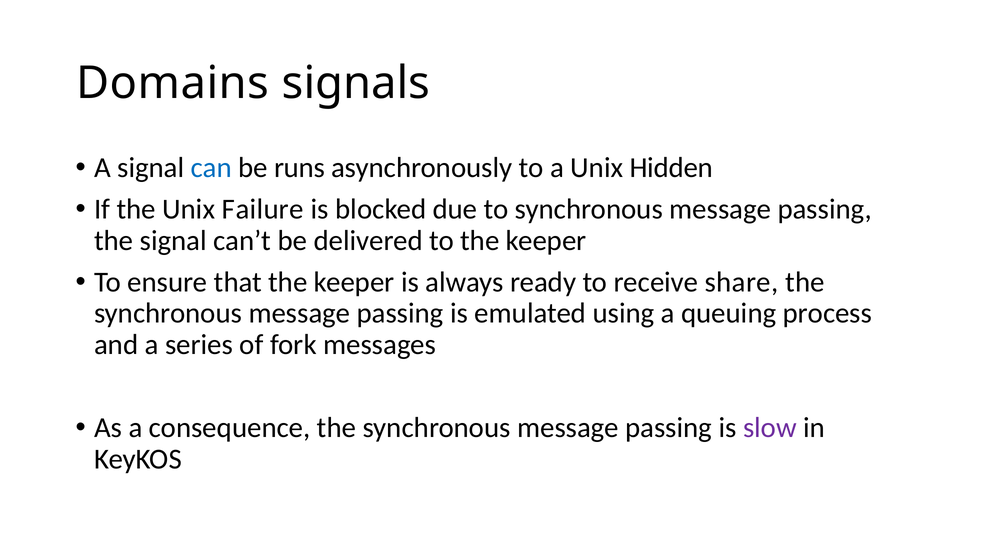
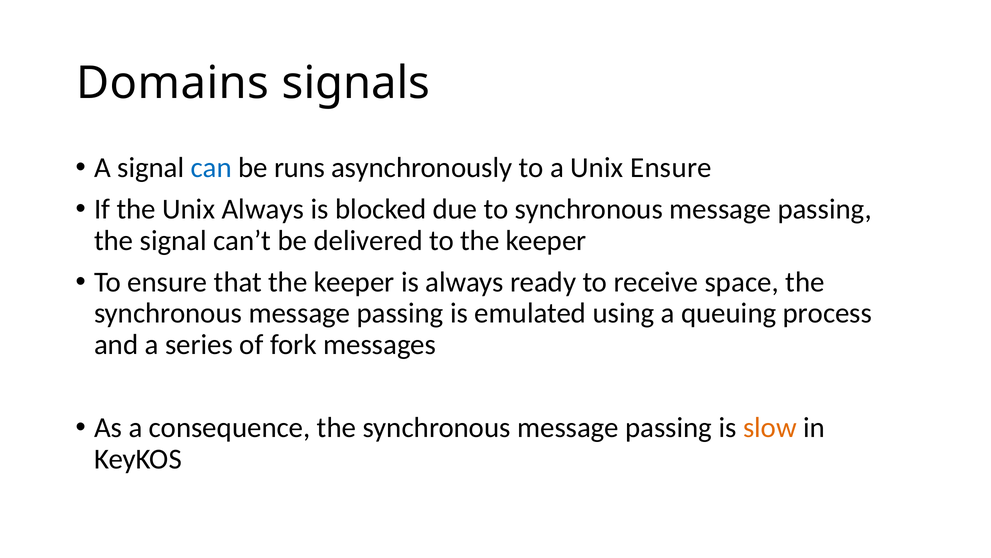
Unix Hidden: Hidden -> Ensure
Unix Failure: Failure -> Always
share: share -> space
slow colour: purple -> orange
